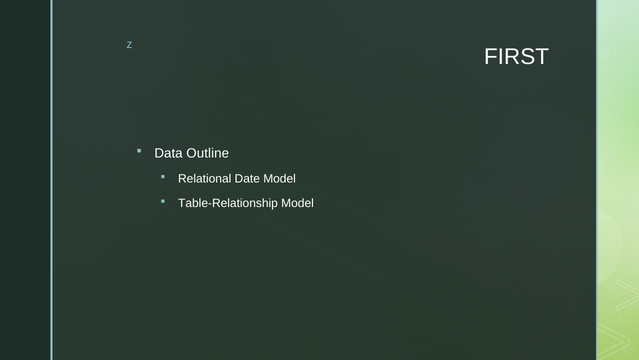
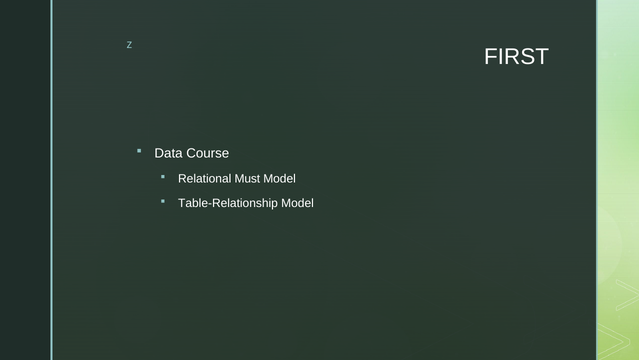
Outline: Outline -> Course
Date: Date -> Must
